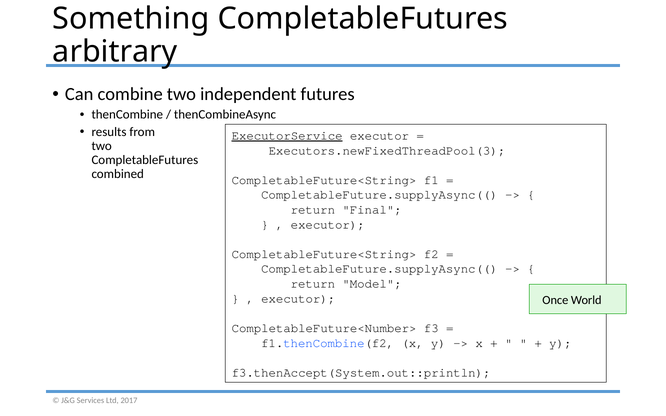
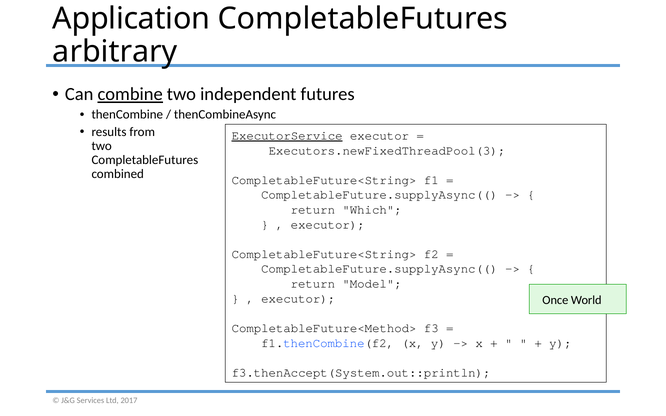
Something: Something -> Application
combine underline: none -> present
Final: Final -> Which
CompletableFuture<Number>: CompletableFuture<Number> -> CompletableFuture<Method>
